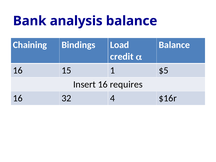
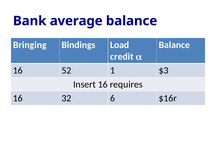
analysis: analysis -> average
Chaining: Chaining -> Bringing
15: 15 -> 52
$5: $5 -> $3
4: 4 -> 6
